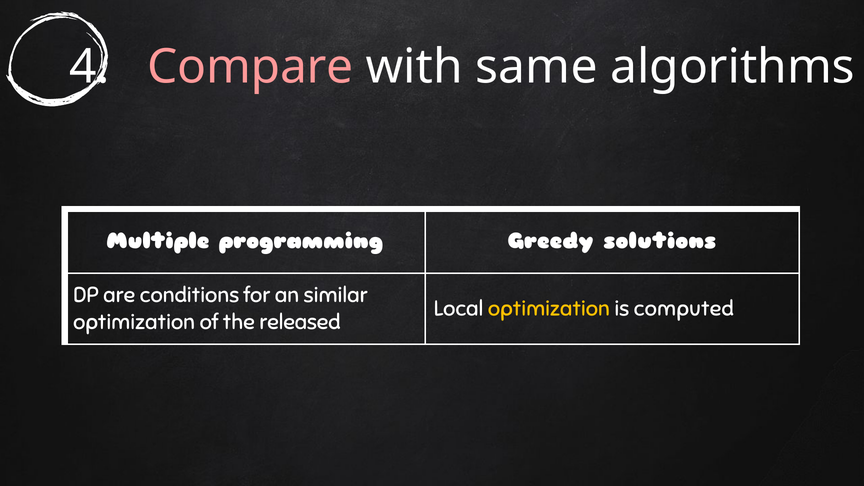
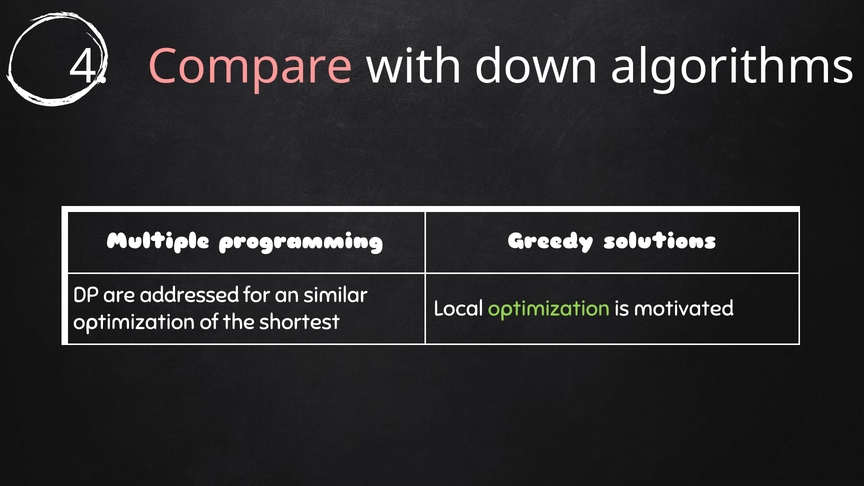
same: same -> down
conditions: conditions -> addressed
optimization at (549, 309) colour: yellow -> light green
computed: computed -> motivated
released: released -> shortest
